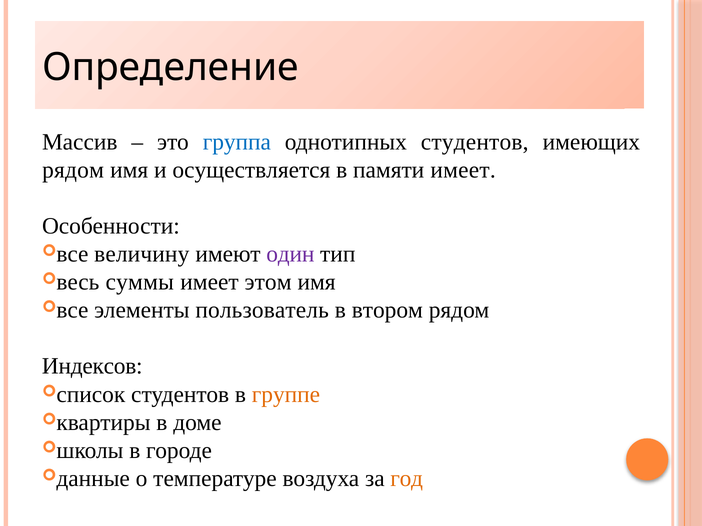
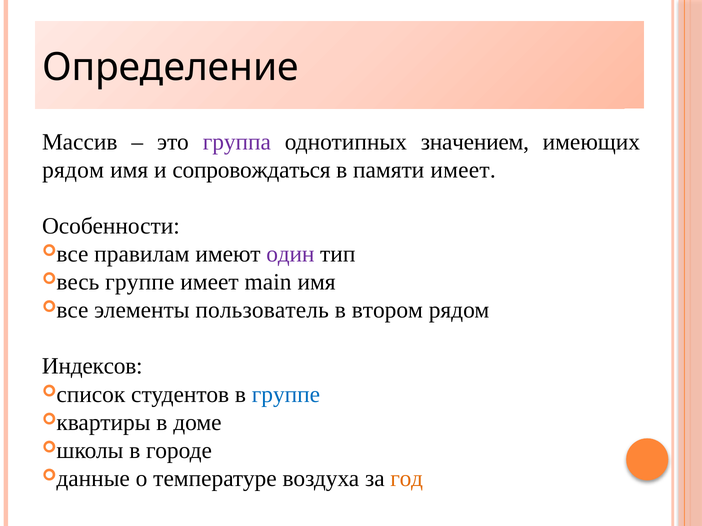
группа colour: blue -> purple
однотипных студентов: студентов -> значением
осуществляется: осуществляется -> сопровождаться
величину: величину -> правилам
суммы at (140, 282): суммы -> группе
этом: этом -> main
группе at (286, 395) colour: orange -> blue
